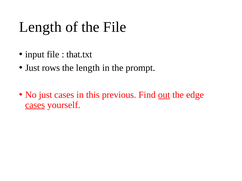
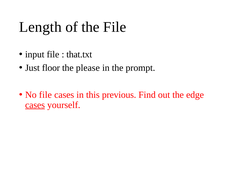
rows: rows -> floor
the length: length -> please
No just: just -> file
out underline: present -> none
